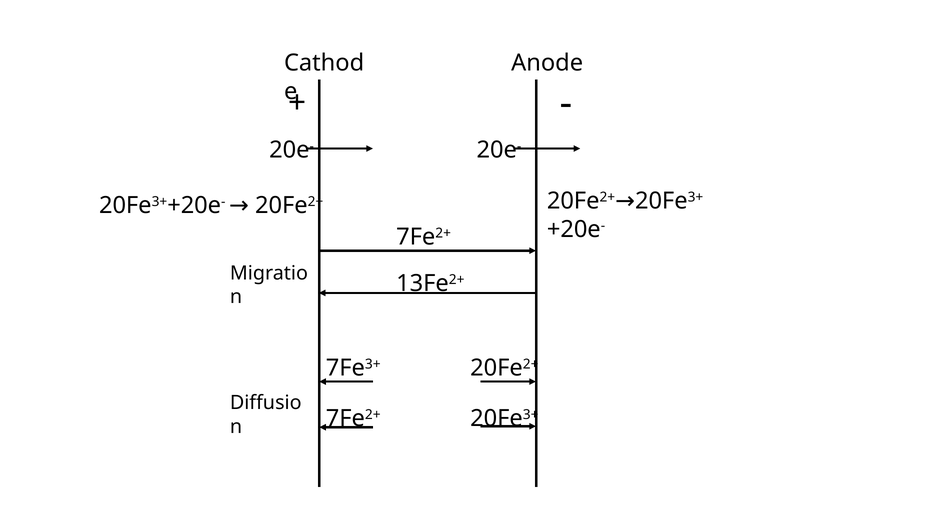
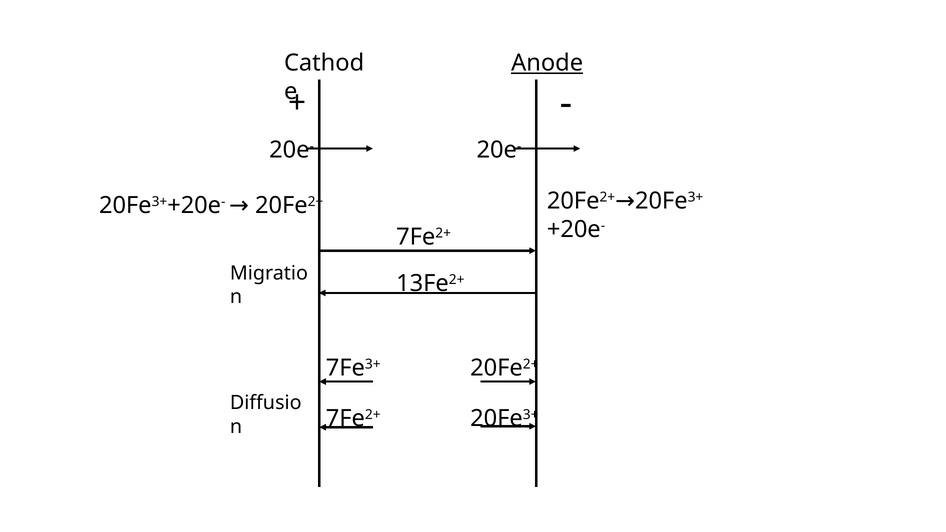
Anode underline: none -> present
